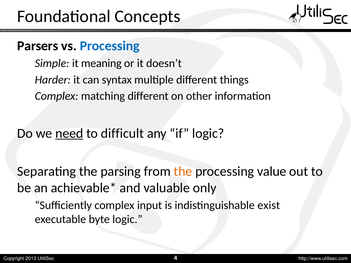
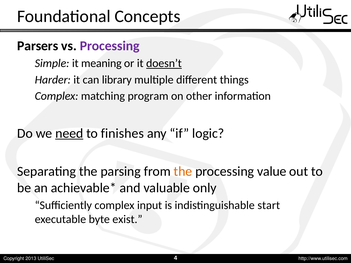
Processing at (110, 46) colour: blue -> purple
doesn’t underline: none -> present
syntax: syntax -> library
matching different: different -> program
difficult: difficult -> finishes
exist: exist -> start
byte logic: logic -> exist
